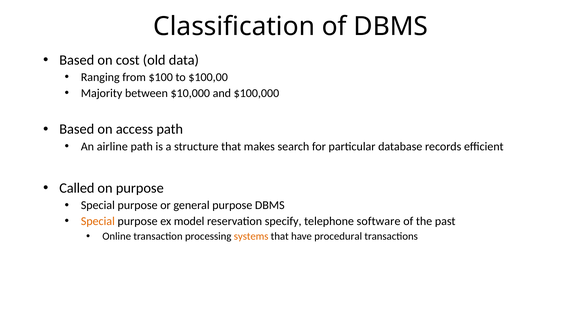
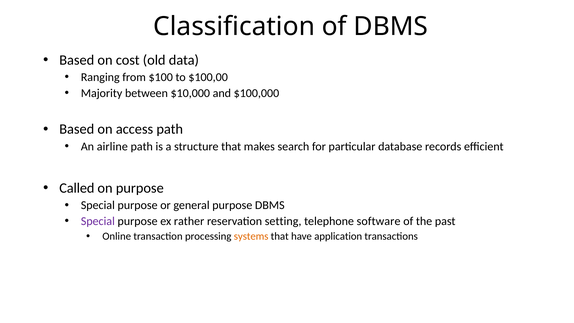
Special at (98, 221) colour: orange -> purple
model: model -> rather
specify: specify -> setting
procedural: procedural -> application
